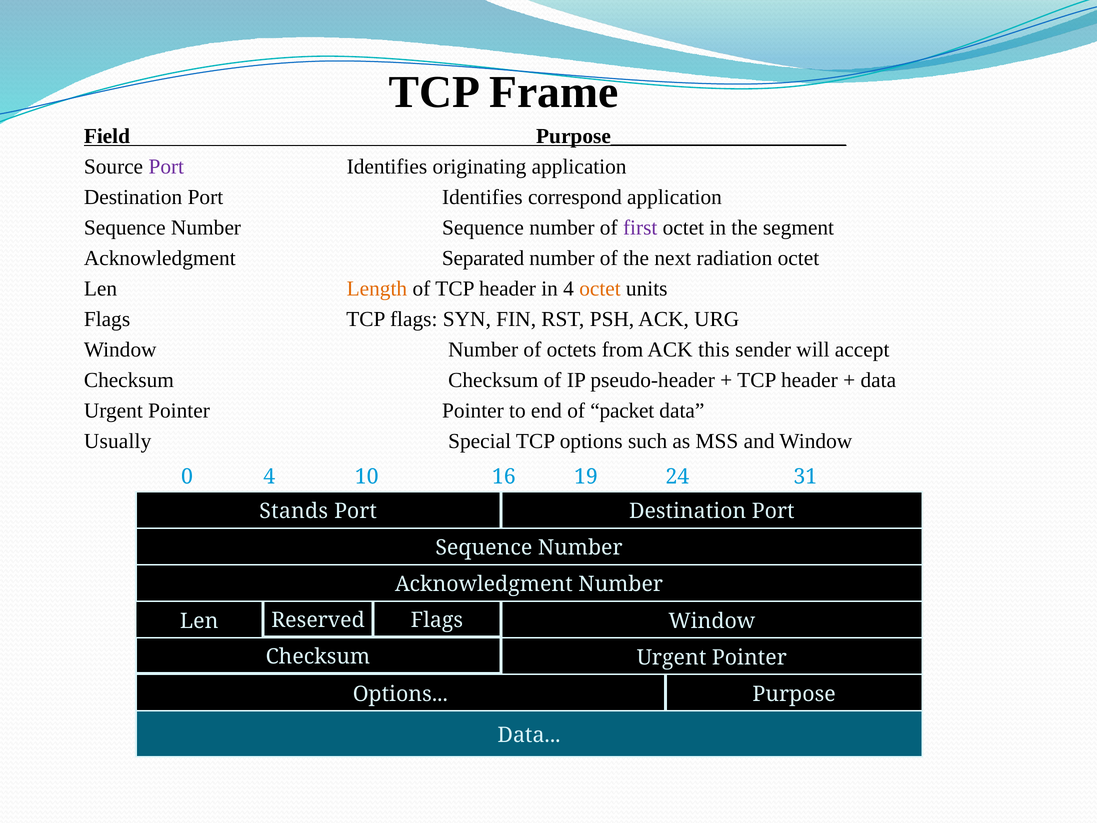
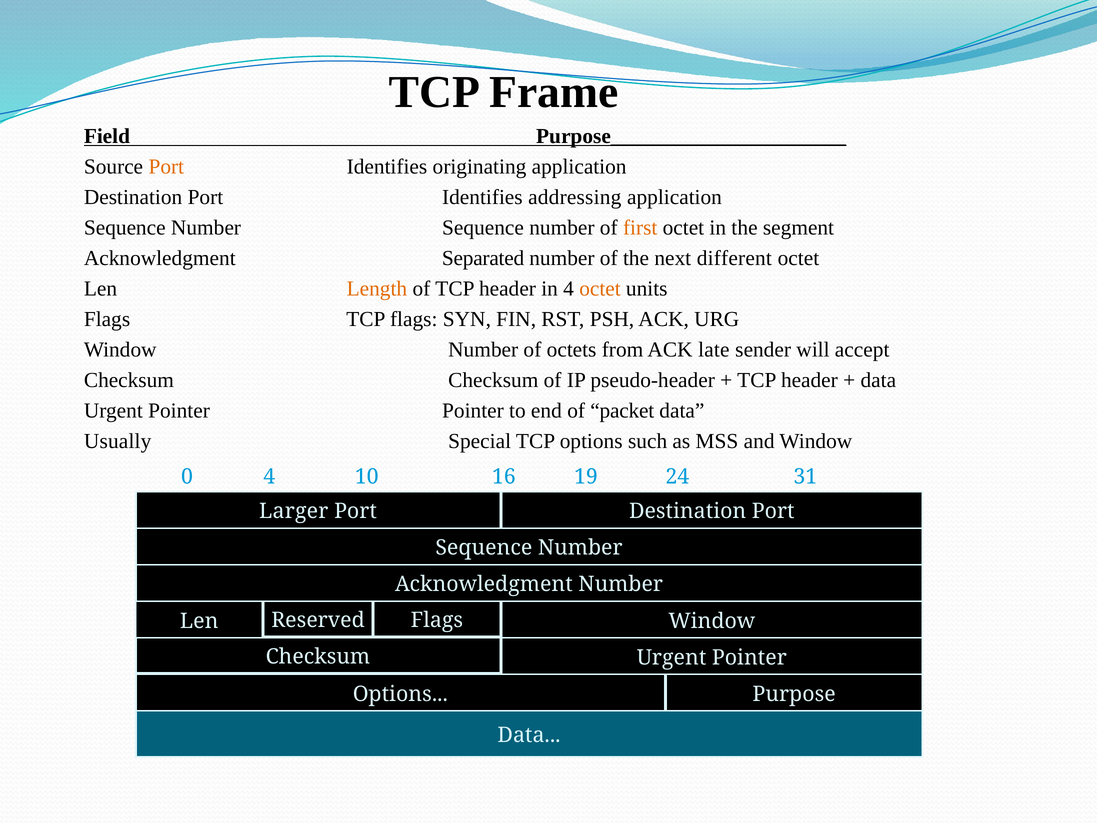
Port at (166, 166) colour: purple -> orange
correspond: correspond -> addressing
first colour: purple -> orange
radiation: radiation -> different
this: this -> late
Stands: Stands -> Larger
